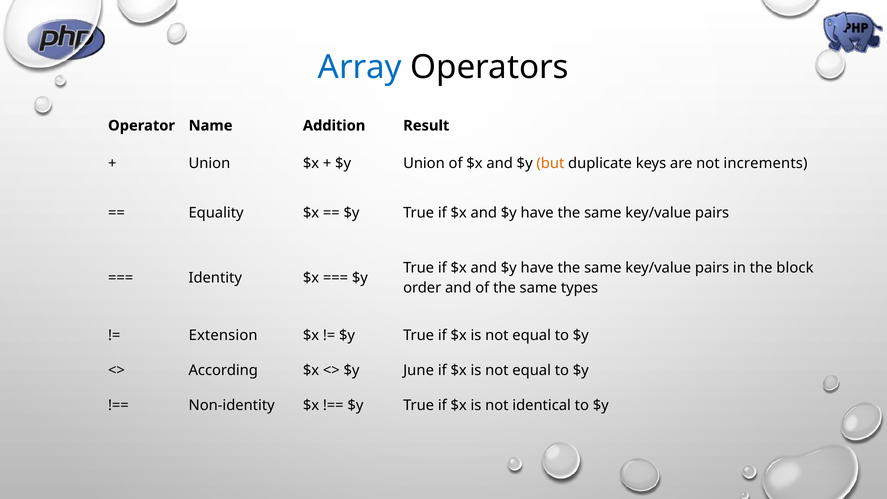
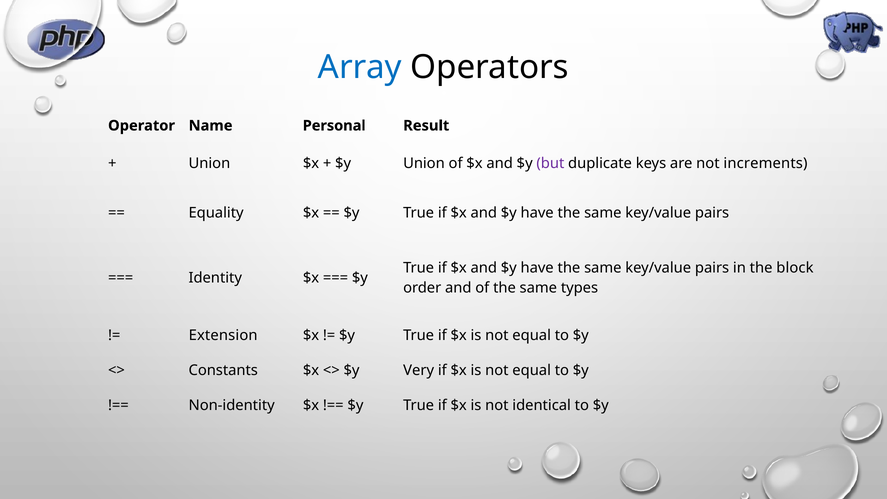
Addition: Addition -> Personal
but colour: orange -> purple
According: According -> Constants
June: June -> Very
